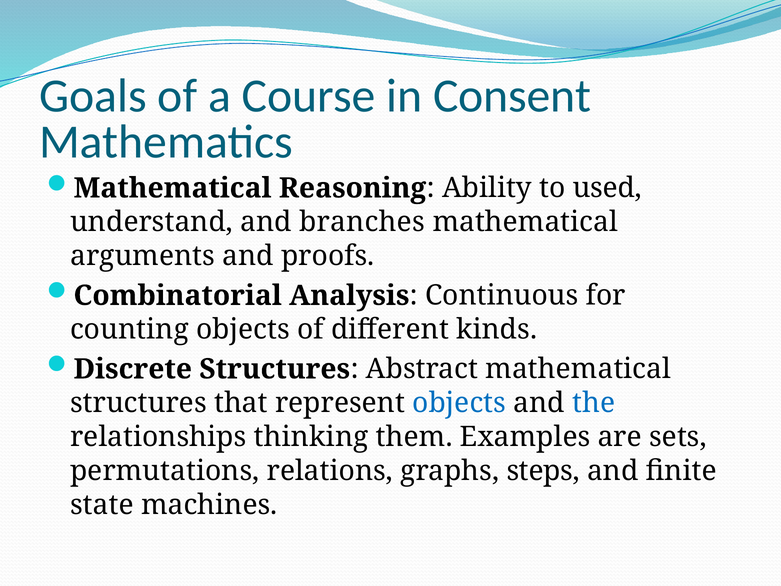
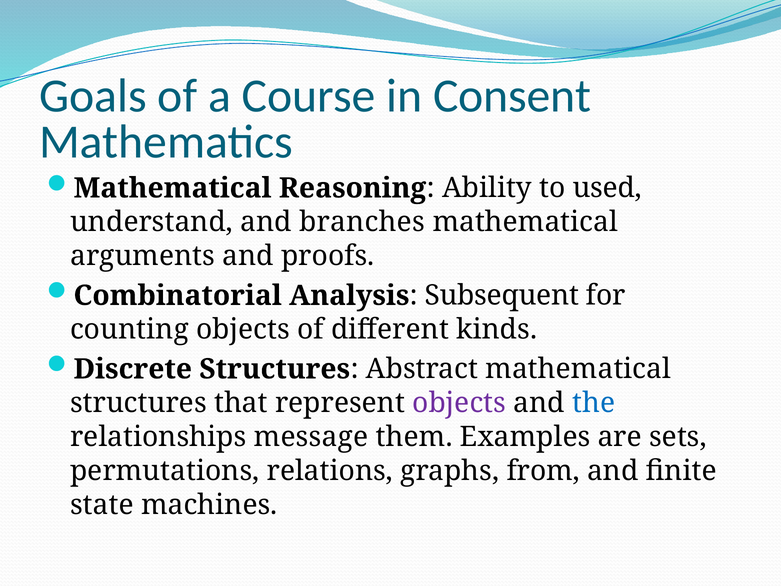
Continuous: Continuous -> Subsequent
objects at (459, 403) colour: blue -> purple
thinking: thinking -> message
steps: steps -> from
